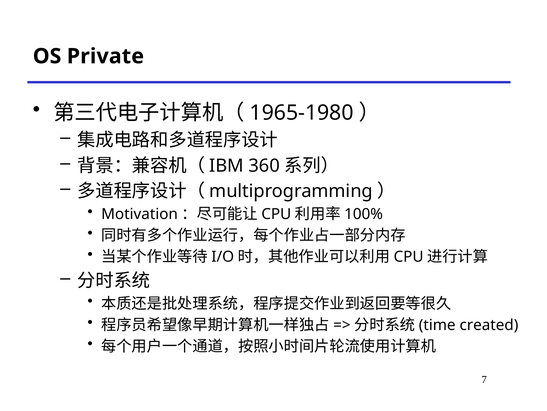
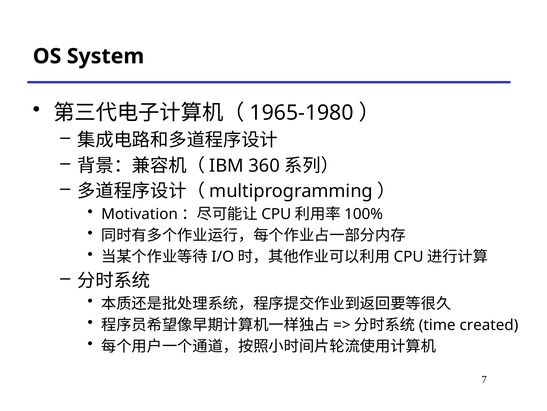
Private: Private -> System
